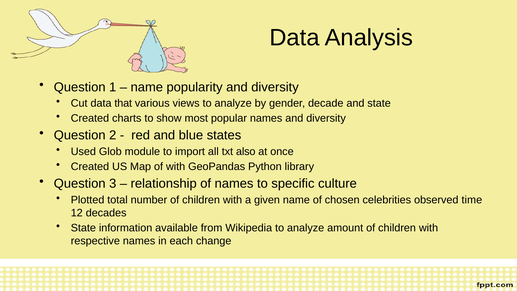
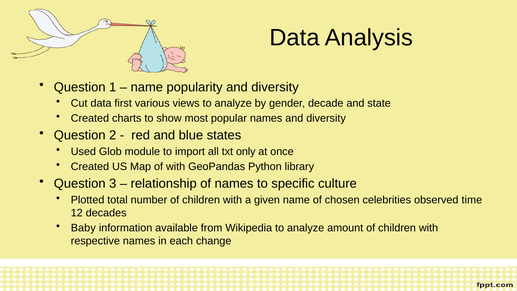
that: that -> first
also: also -> only
State at (83, 228): State -> Baby
